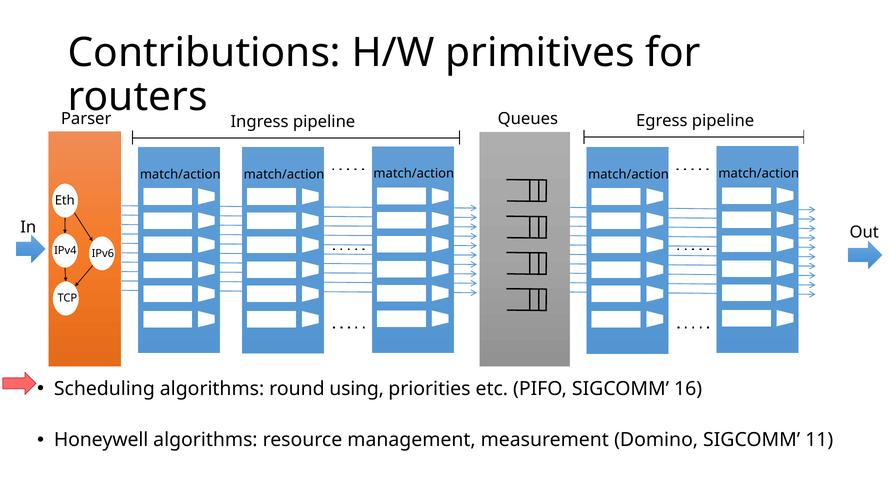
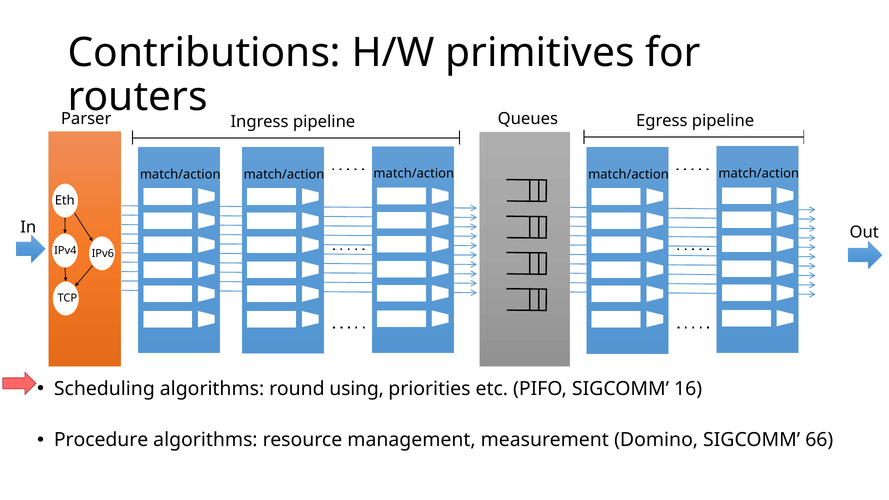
Honeywell: Honeywell -> Procedure
11: 11 -> 66
